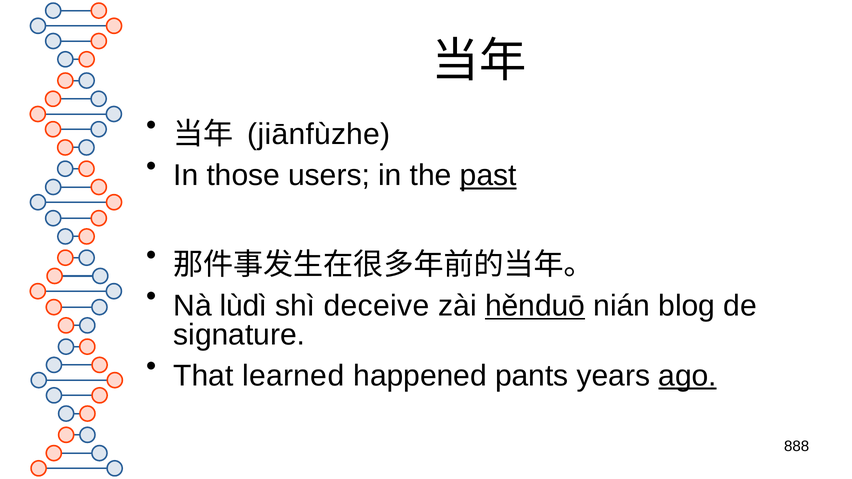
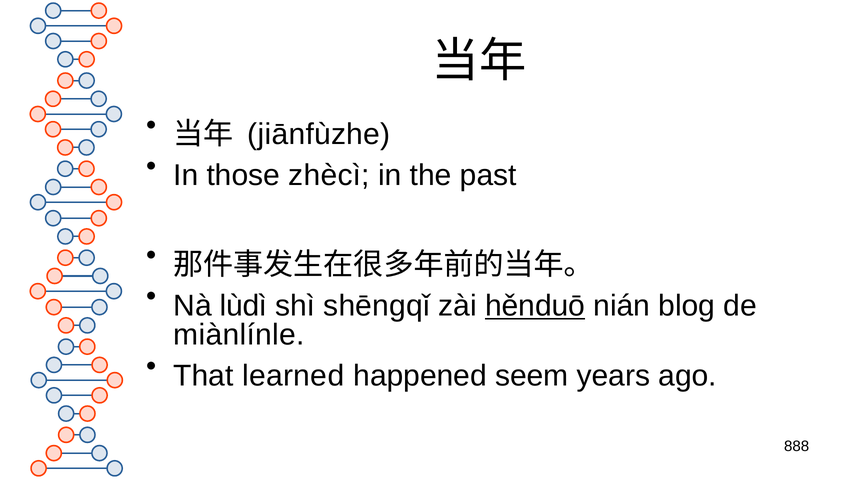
users: users -> zhècì
past underline: present -> none
deceive: deceive -> shēngqǐ
signature: signature -> miànlínle
pants: pants -> seem
ago underline: present -> none
